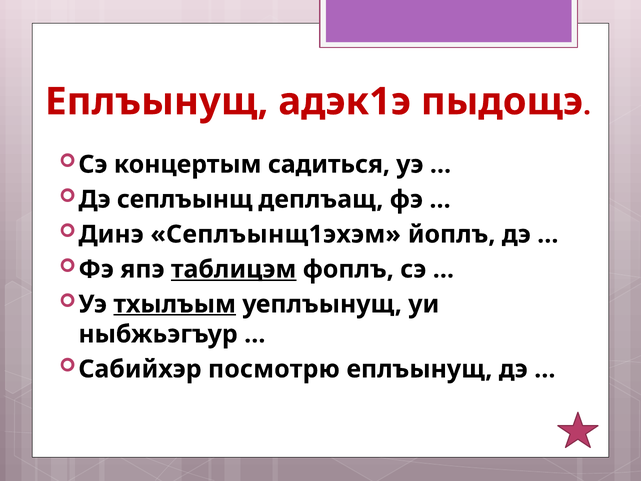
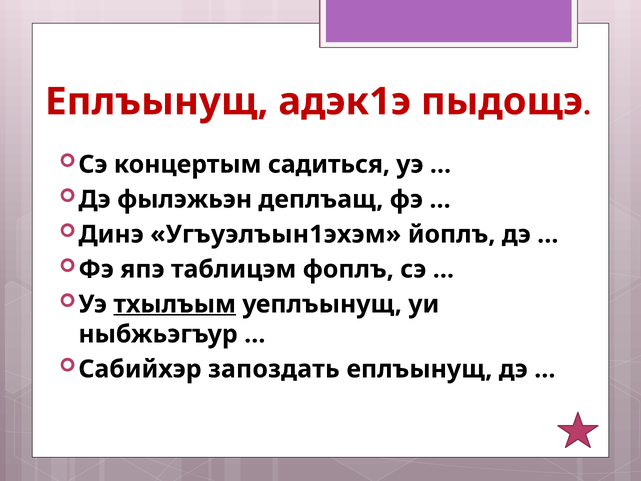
сеплъынщ: сеплъынщ -> фылэжьэн
Сеплъынщ1эхэм: Сеплъынщ1эхэм -> Угъуэлъын1эхэм
таблицэм underline: present -> none
посмотрю: посмотрю -> запоздать
